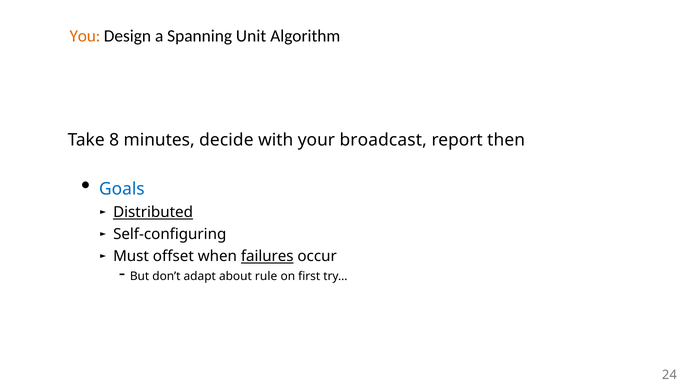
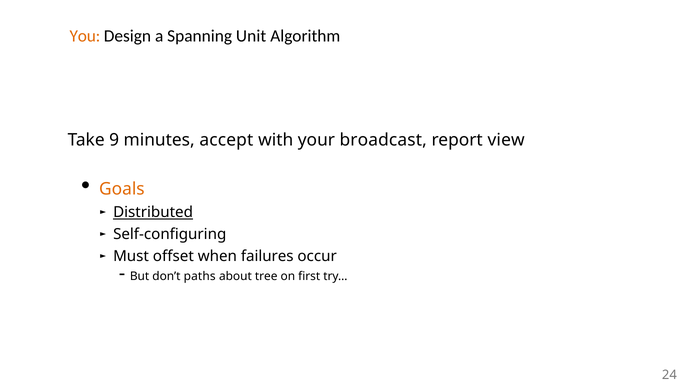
8: 8 -> 9
decide: decide -> accept
then: then -> view
Goals colour: blue -> orange
failures underline: present -> none
adapt: adapt -> paths
rule: rule -> tree
